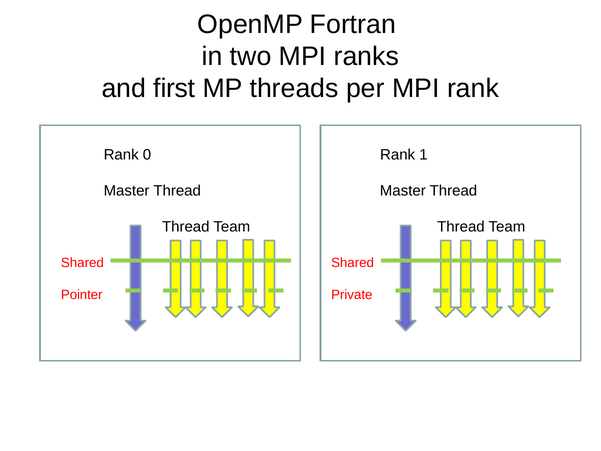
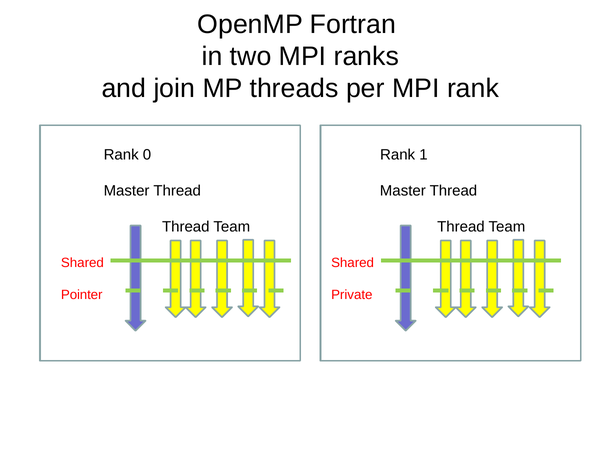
first: first -> join
